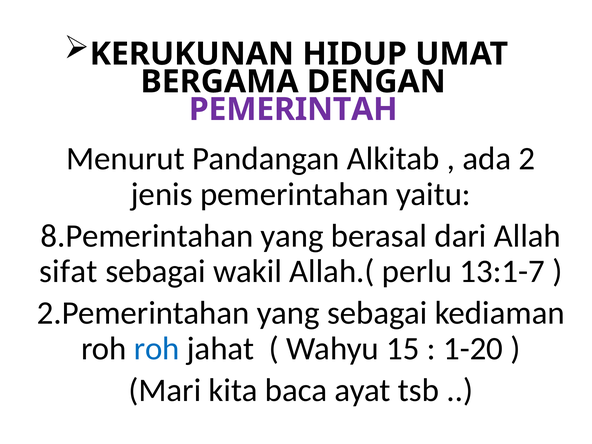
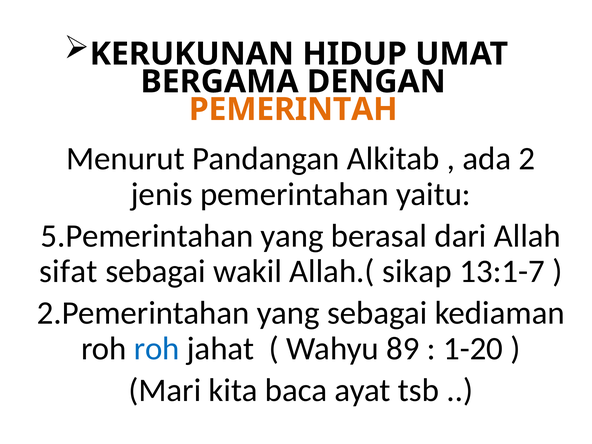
PEMERINTAH colour: purple -> orange
8.Pemerintahan: 8.Pemerintahan -> 5.Pemerintahan
perlu: perlu -> sikap
15: 15 -> 89
